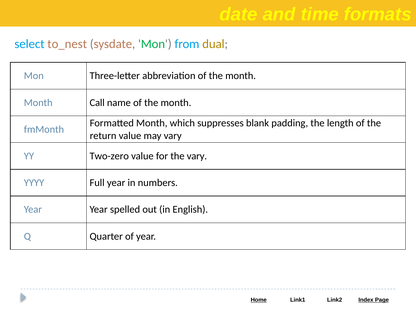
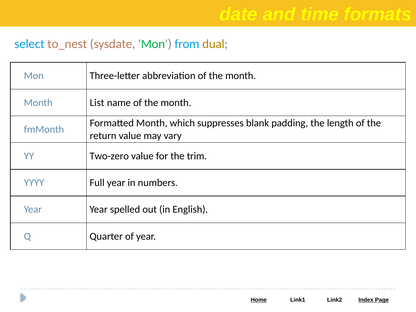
Call: Call -> List
the vary: vary -> trim
